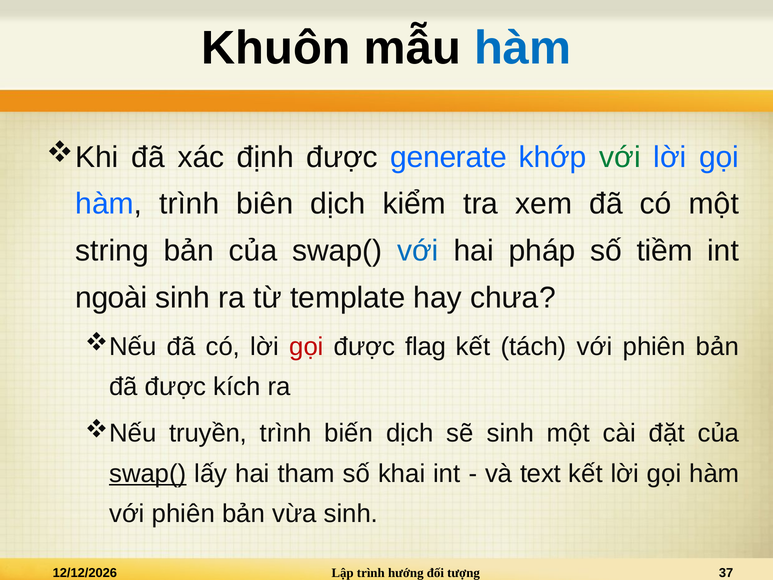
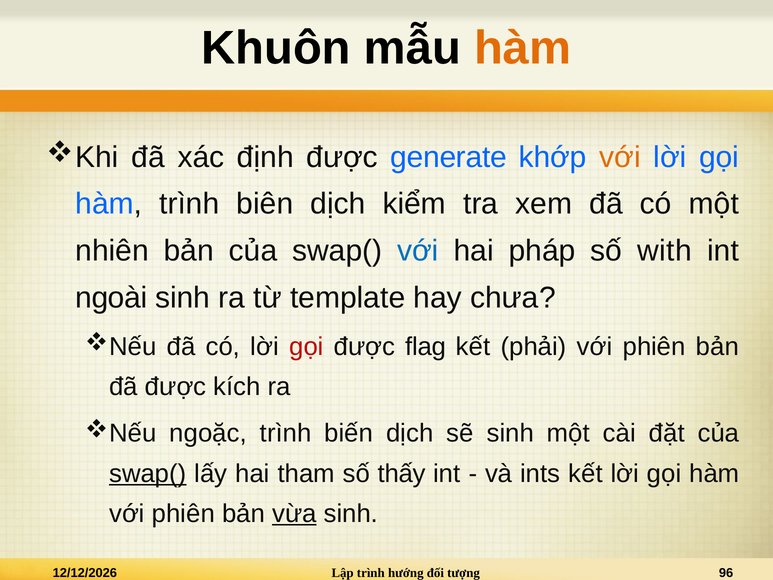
hàm at (523, 48) colour: blue -> orange
với at (620, 157) colour: green -> orange
string: string -> nhiên
tiềm: tiềm -> with
tách: tách -> phải
truyền: truyền -> ngoặc
khai: khai -> thấy
text: text -> ints
vừa underline: none -> present
37: 37 -> 96
